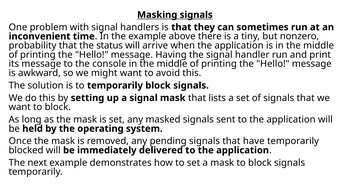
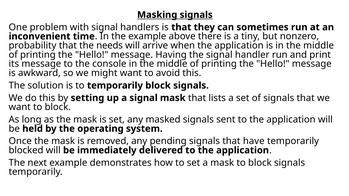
status: status -> needs
